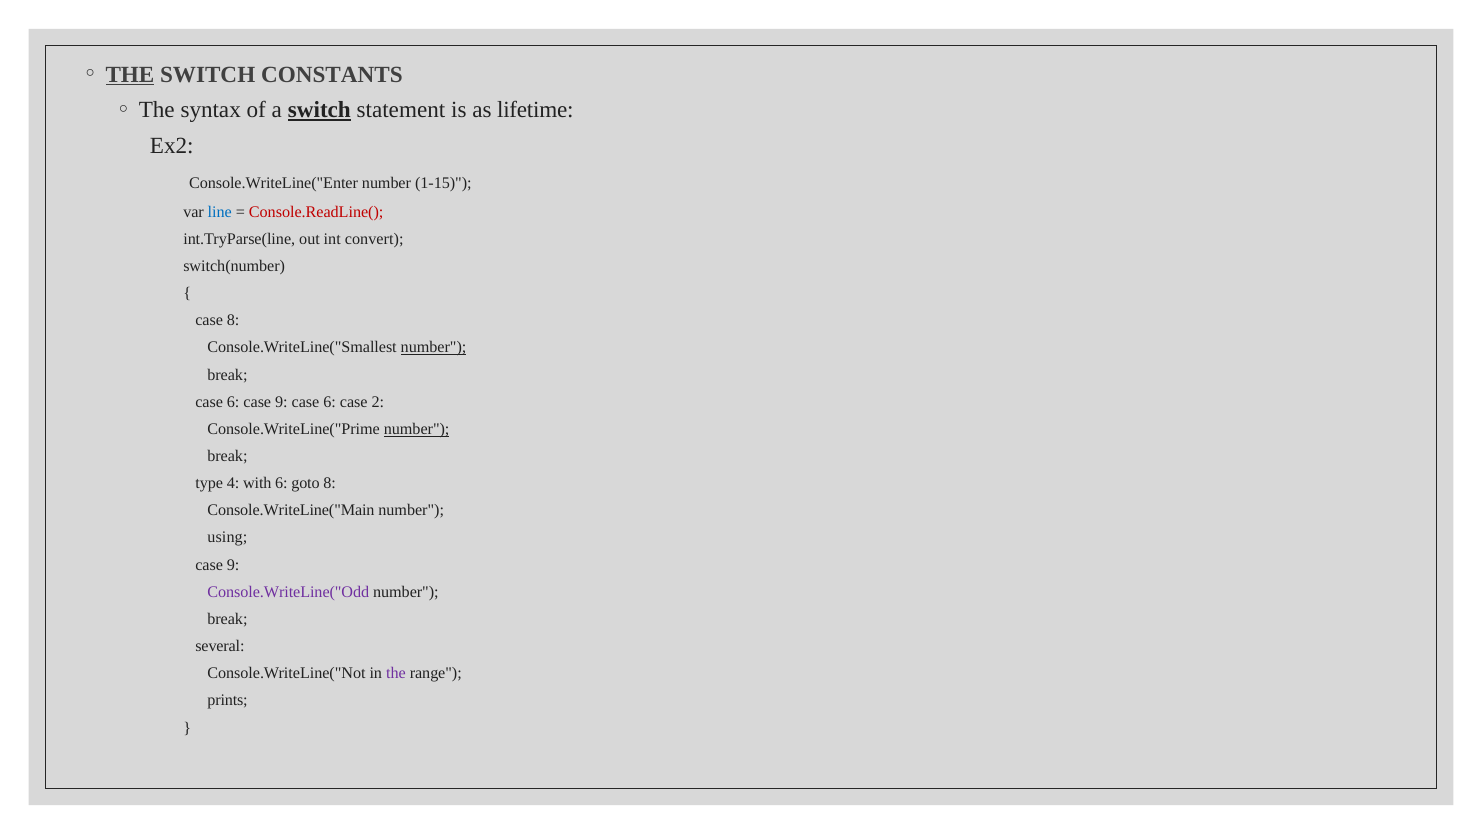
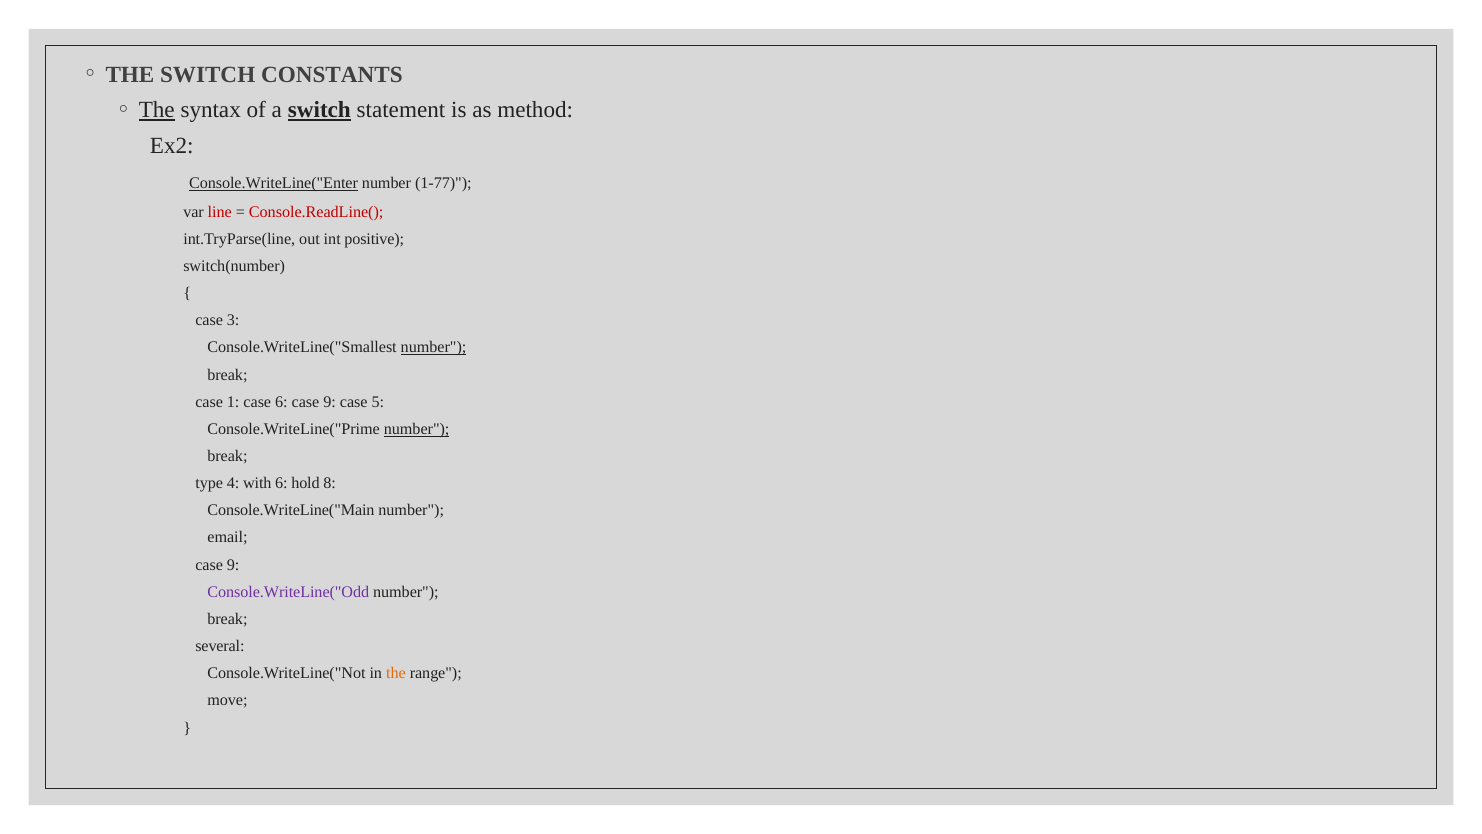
THE at (130, 75) underline: present -> none
The at (157, 110) underline: none -> present
lifetime: lifetime -> method
Console.WriteLine("Enter underline: none -> present
1-15: 1-15 -> 1-77
line colour: blue -> red
convert: convert -> positive
case 8: 8 -> 3
6 at (233, 402): 6 -> 1
9 at (281, 402): 9 -> 6
6 at (330, 402): 6 -> 9
2: 2 -> 5
goto: goto -> hold
using: using -> email
the at (396, 673) colour: purple -> orange
prints: prints -> move
